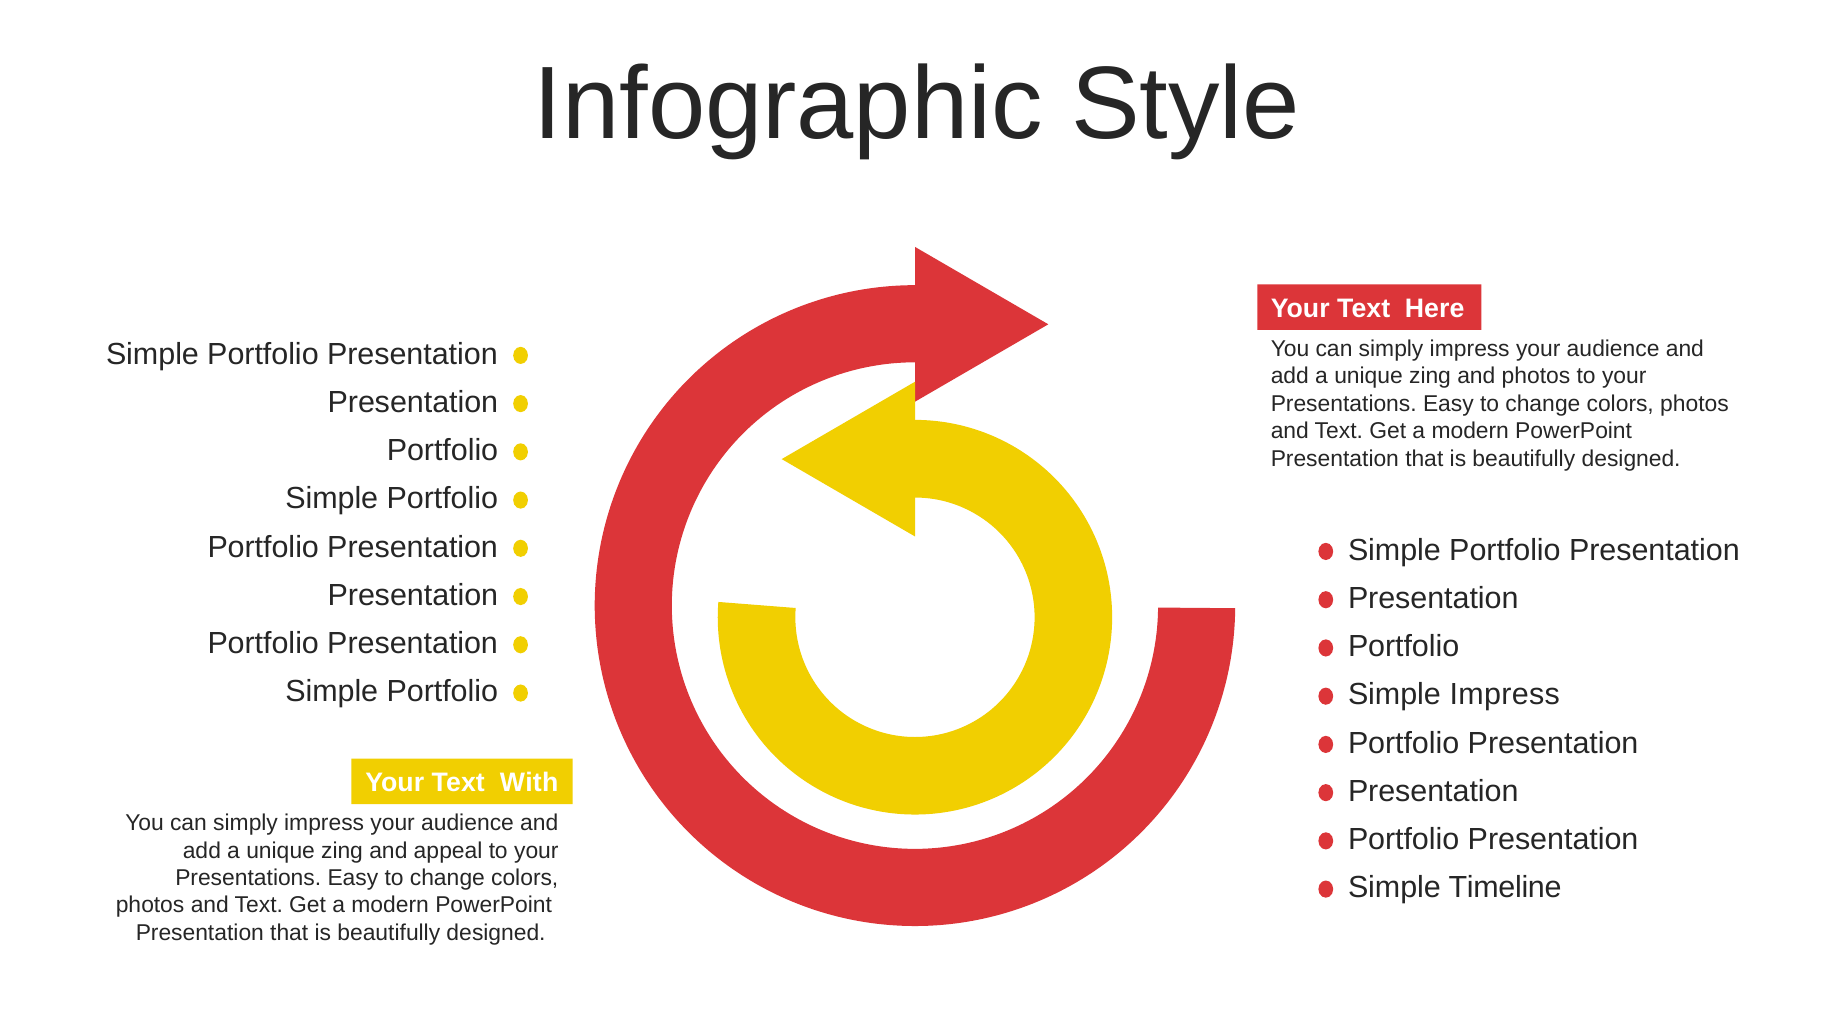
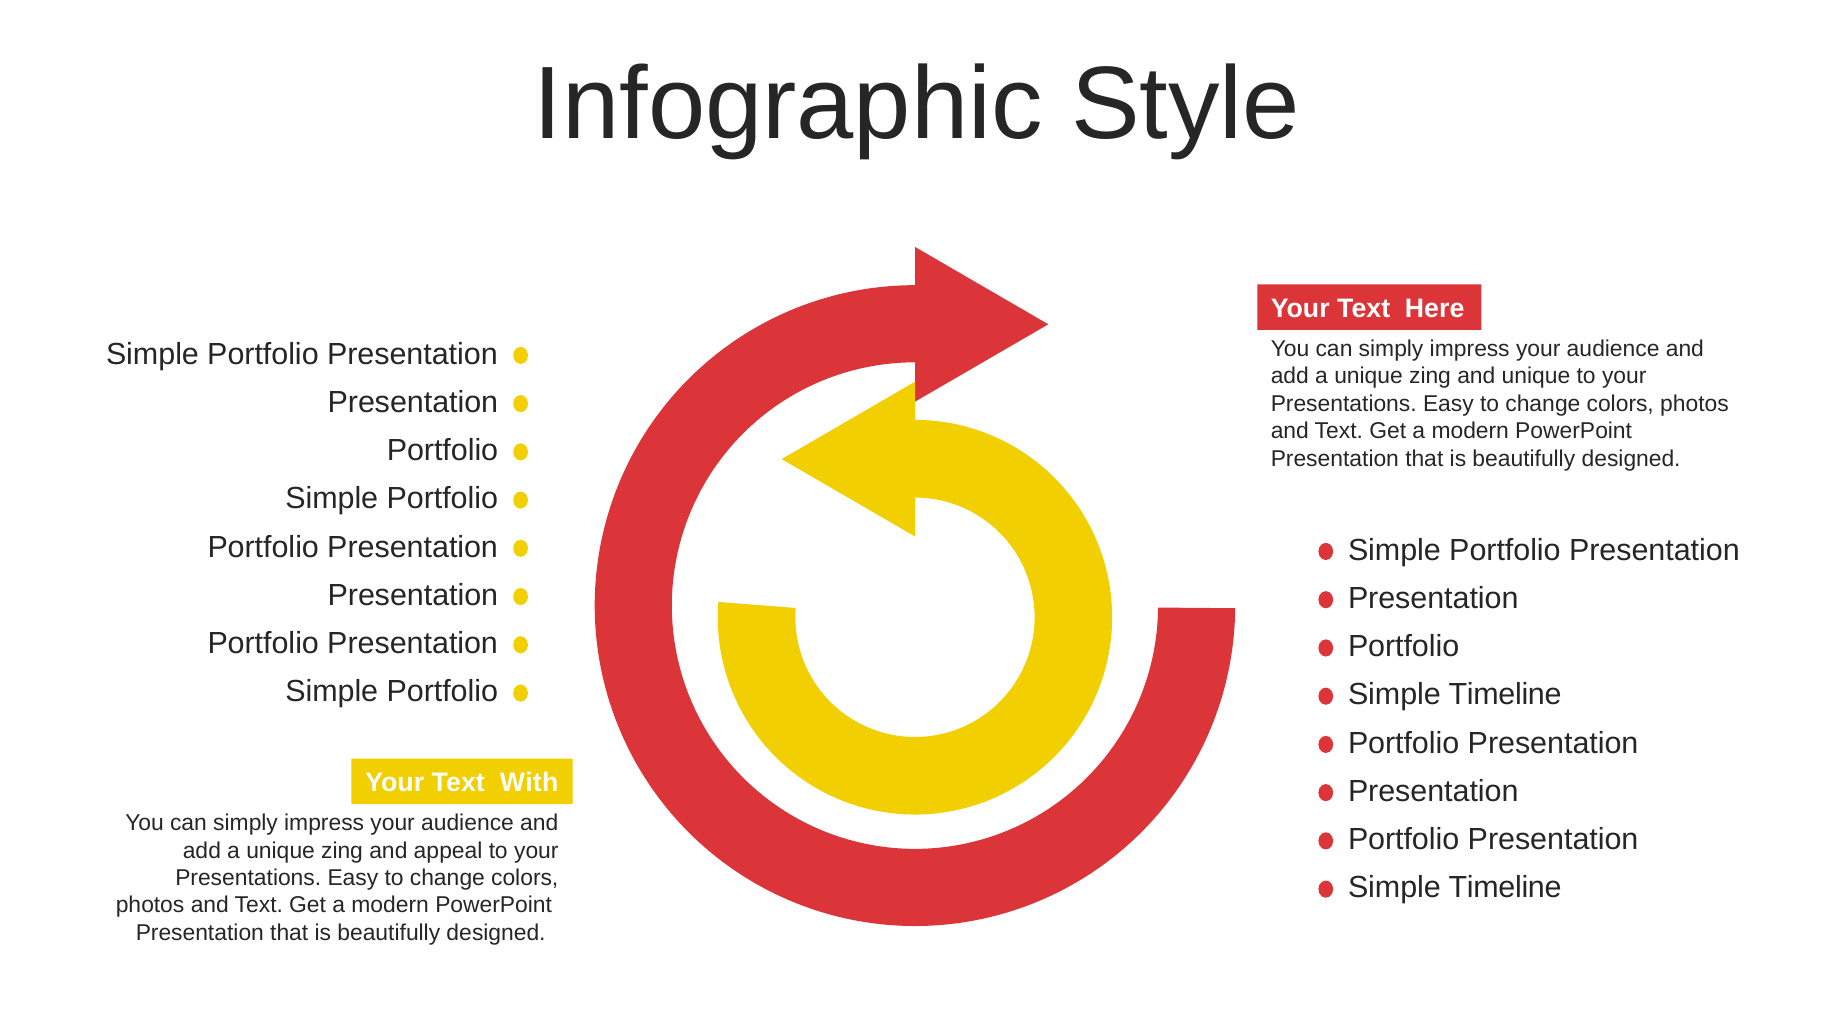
and photos: photos -> unique
Impress at (1505, 694): Impress -> Timeline
